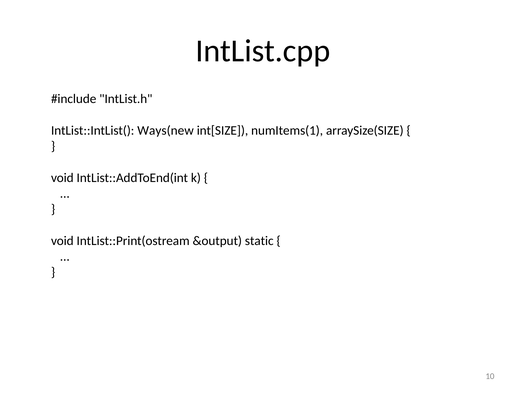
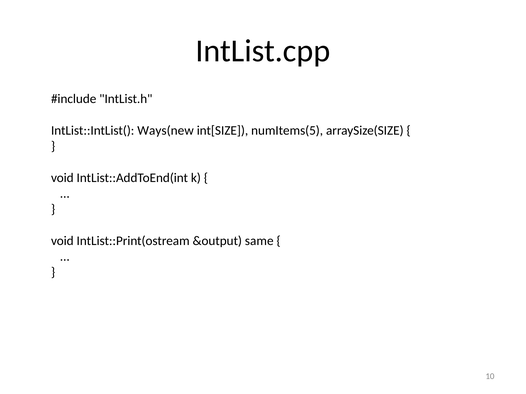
numItems(1: numItems(1 -> numItems(5
static: static -> same
